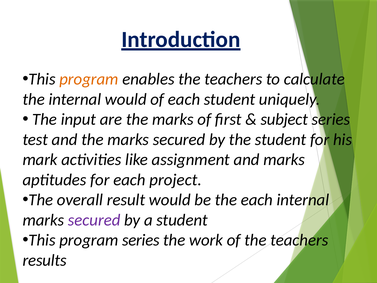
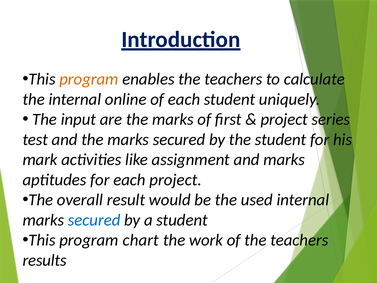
internal would: would -> online
subject at (284, 119): subject -> project
the each: each -> used
secured at (94, 220) colour: purple -> blue
program series: series -> chart
